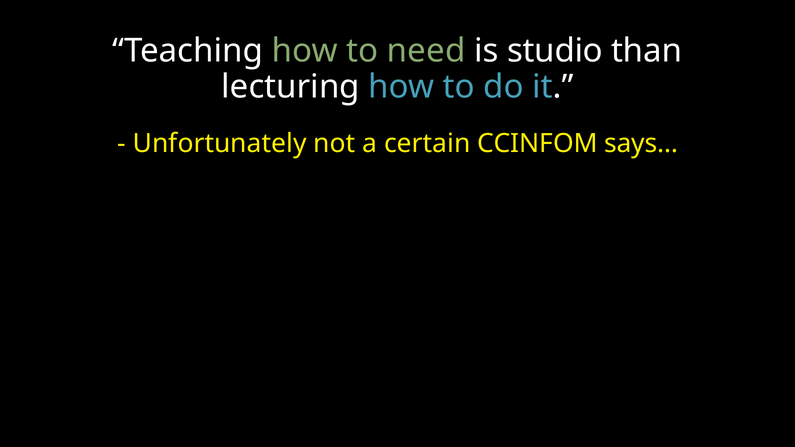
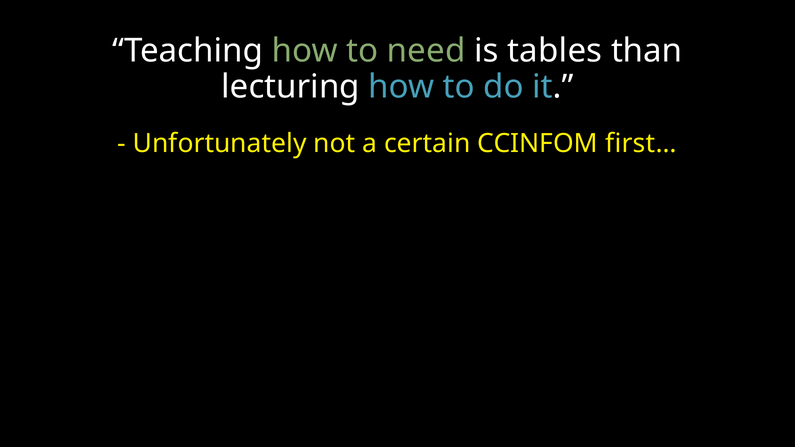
studio: studio -> tables
says…: says… -> first…
